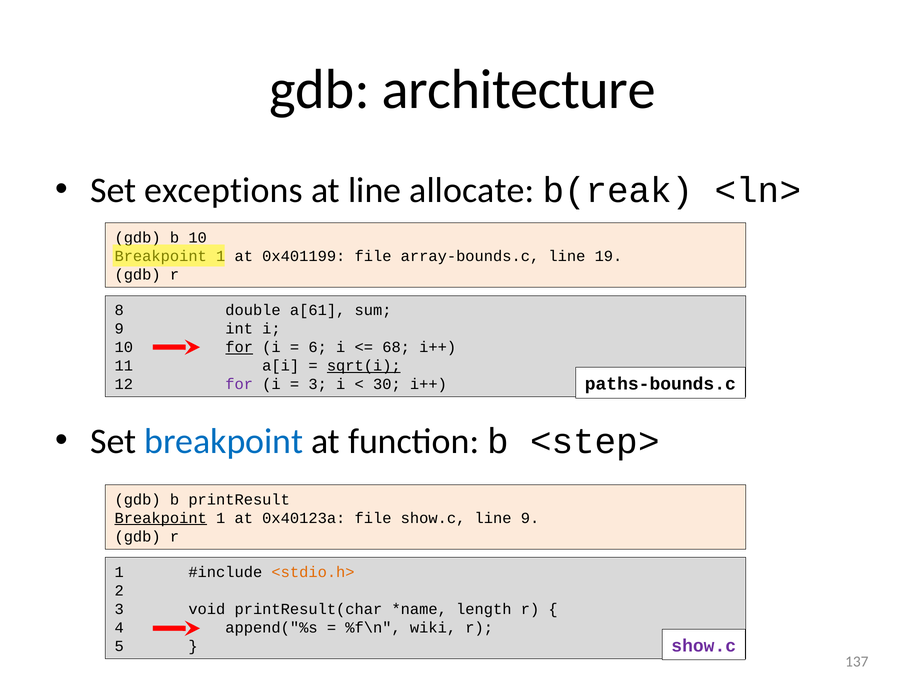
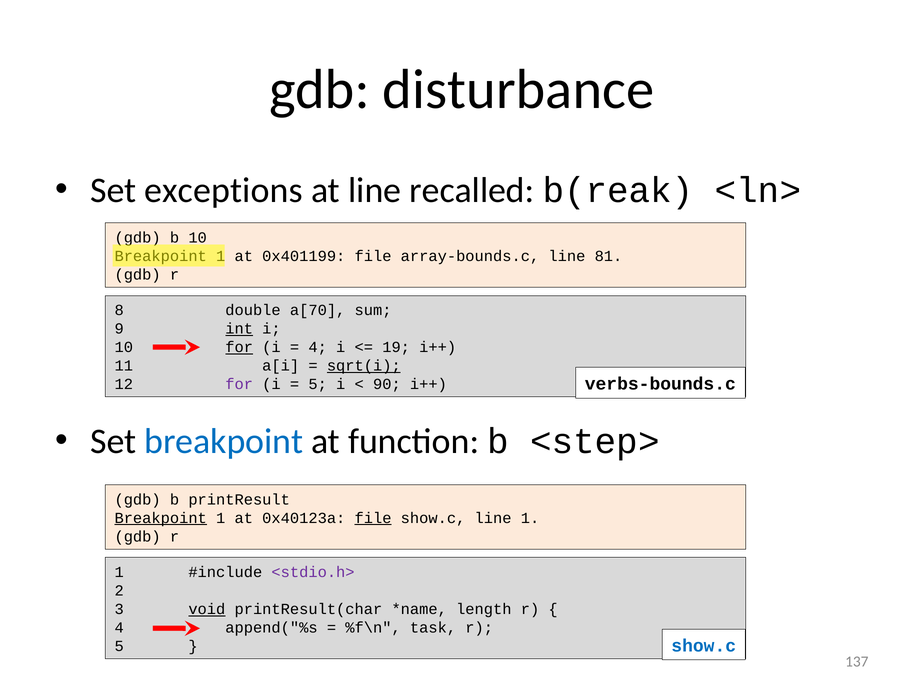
architecture: architecture -> disturbance
allocate: allocate -> recalled
19: 19 -> 81
a[61: a[61 -> a[70
int underline: none -> present
6 at (318, 347): 6 -> 4
68: 68 -> 19
3 at (318, 384): 3 -> 5
30: 30 -> 90
paths-bounds.c: paths-bounds.c -> verbs-bounds.c
file at (373, 518) underline: none -> present
line 9: 9 -> 1
<stdio.h> colour: orange -> purple
void underline: none -> present
wiki: wiki -> task
show.c at (704, 646) colour: purple -> blue
